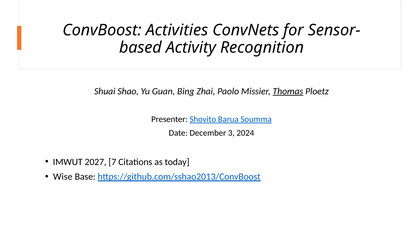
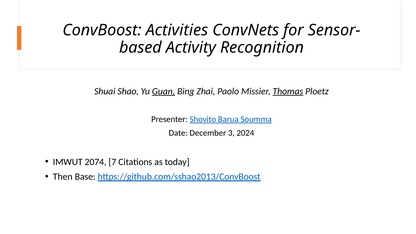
Guan underline: none -> present
2027: 2027 -> 2074
Wise: Wise -> Then
